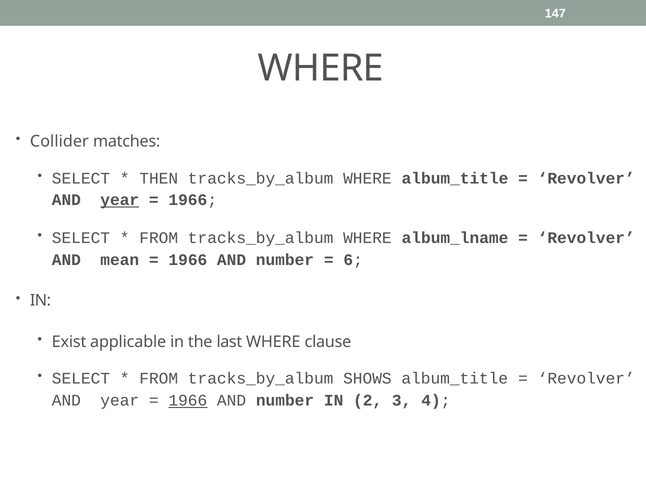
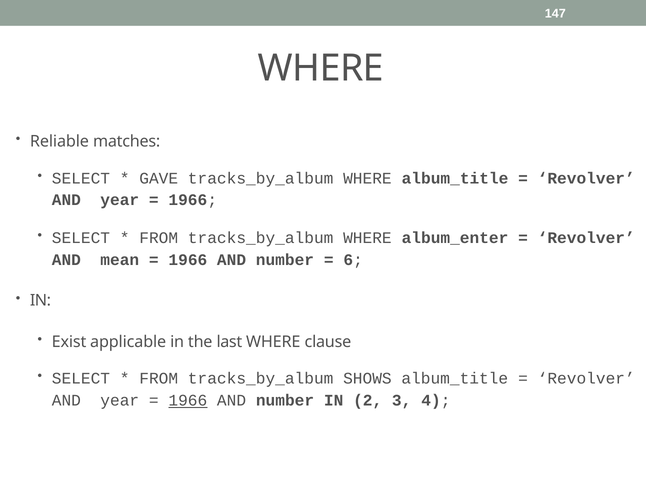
Collider: Collider -> Reliable
THEN: THEN -> GAVE
year at (120, 200) underline: present -> none
album_lname: album_lname -> album_enter
